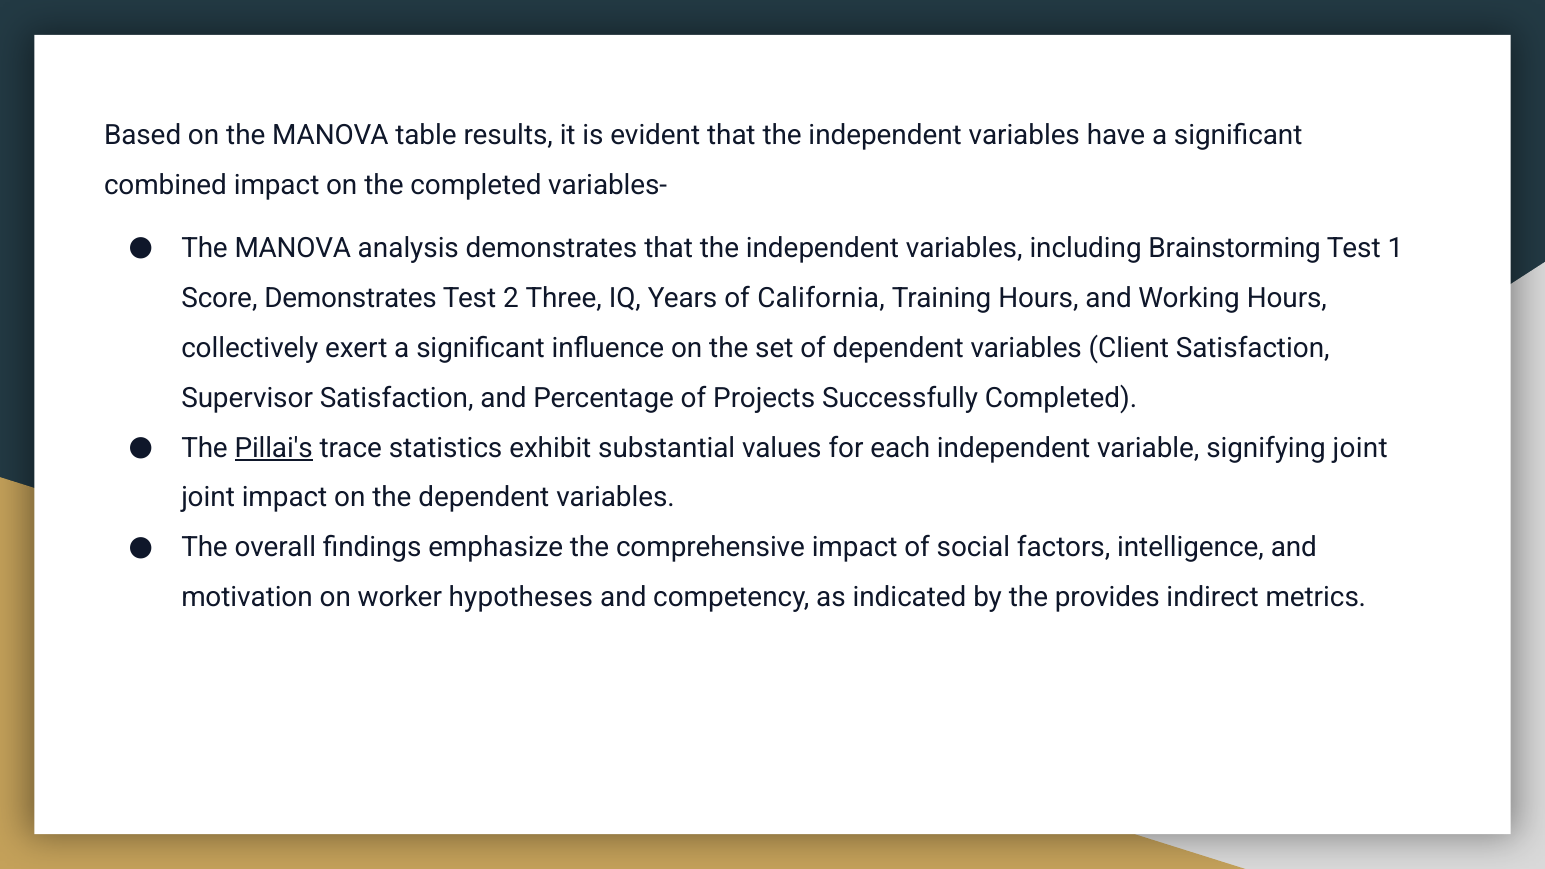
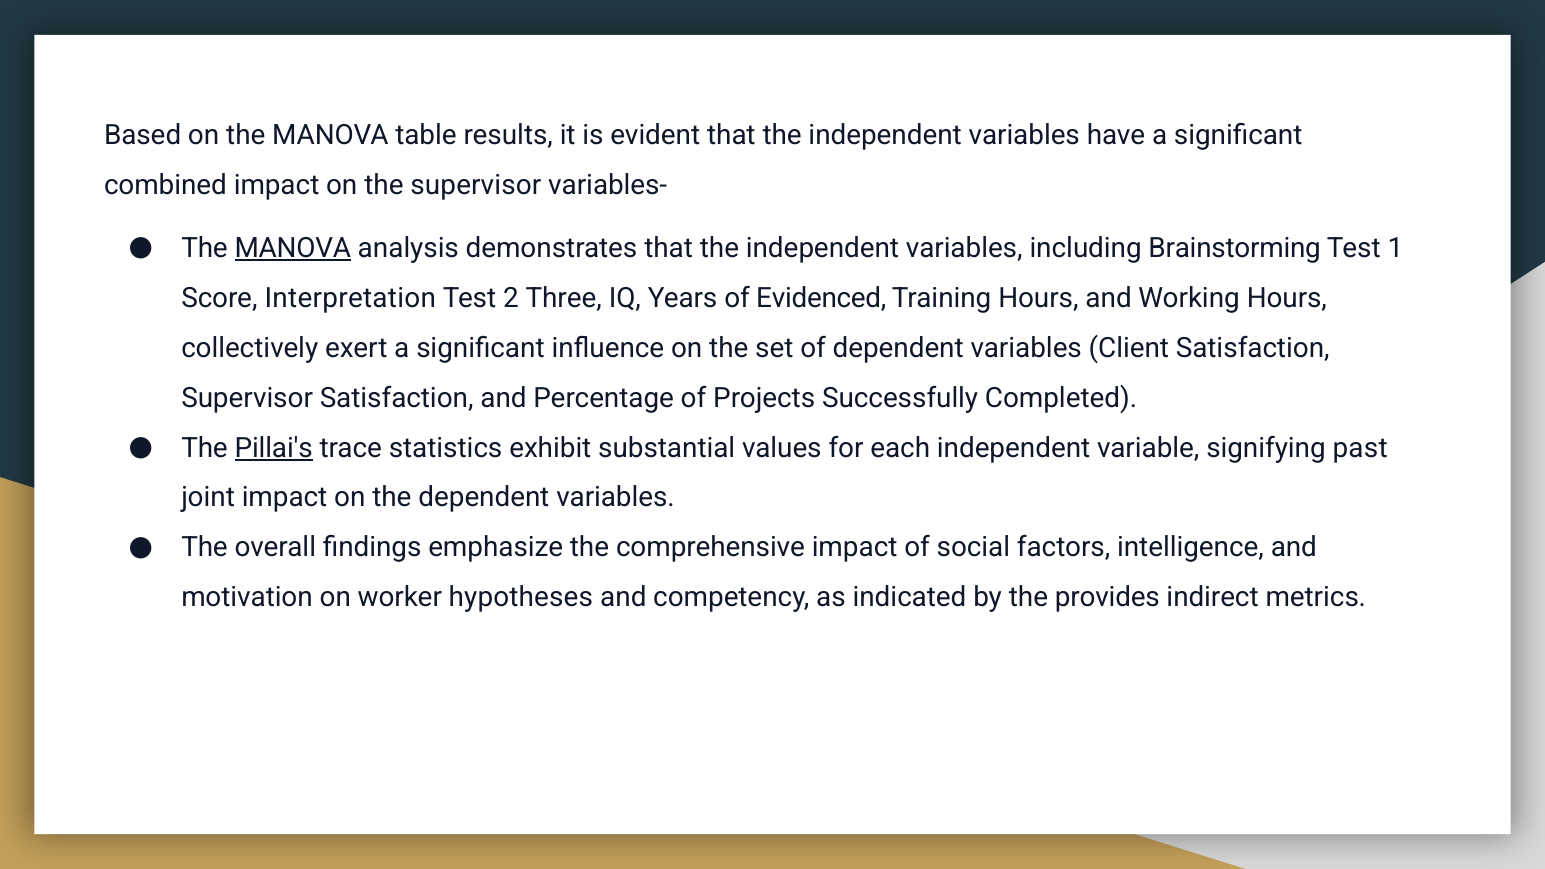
the completed: completed -> supervisor
MANOVA at (293, 248) underline: none -> present
Score Demonstrates: Demonstrates -> Interpretation
California: California -> Evidenced
signifying joint: joint -> past
